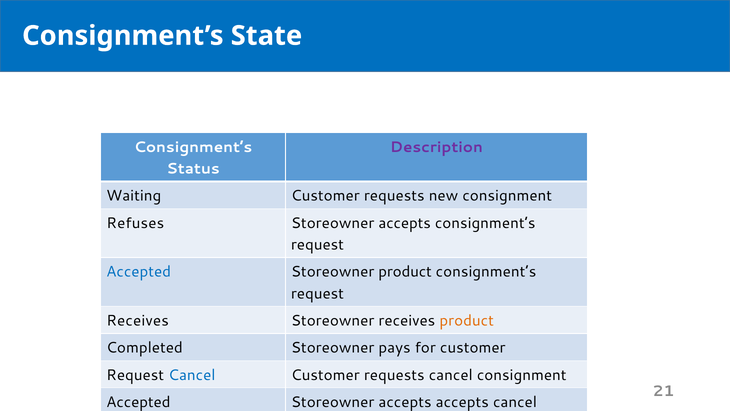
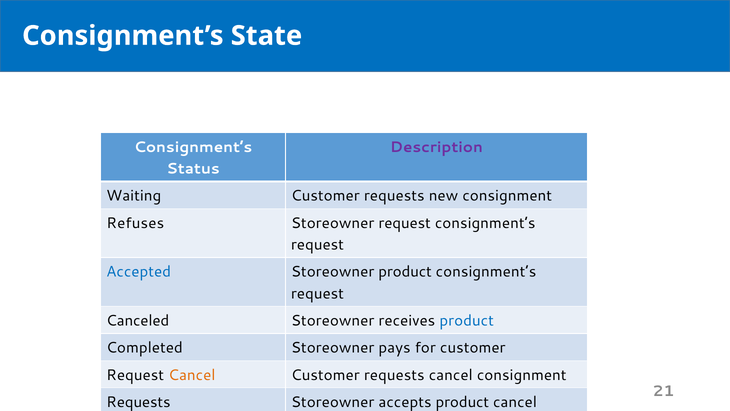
accepts at (405, 223): accepts -> request
Receives at (138, 320): Receives -> Canceled
product at (467, 320) colour: orange -> blue
Cancel at (192, 375) colour: blue -> orange
Accepted at (138, 402): Accepted -> Requests
accepts accepts: accepts -> product
